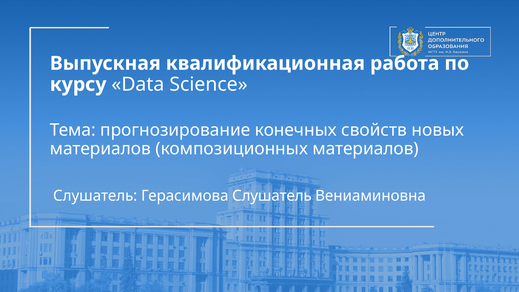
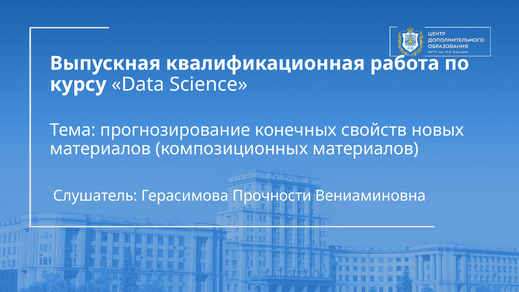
Герасимова Слушатель: Слушатель -> Прочности
